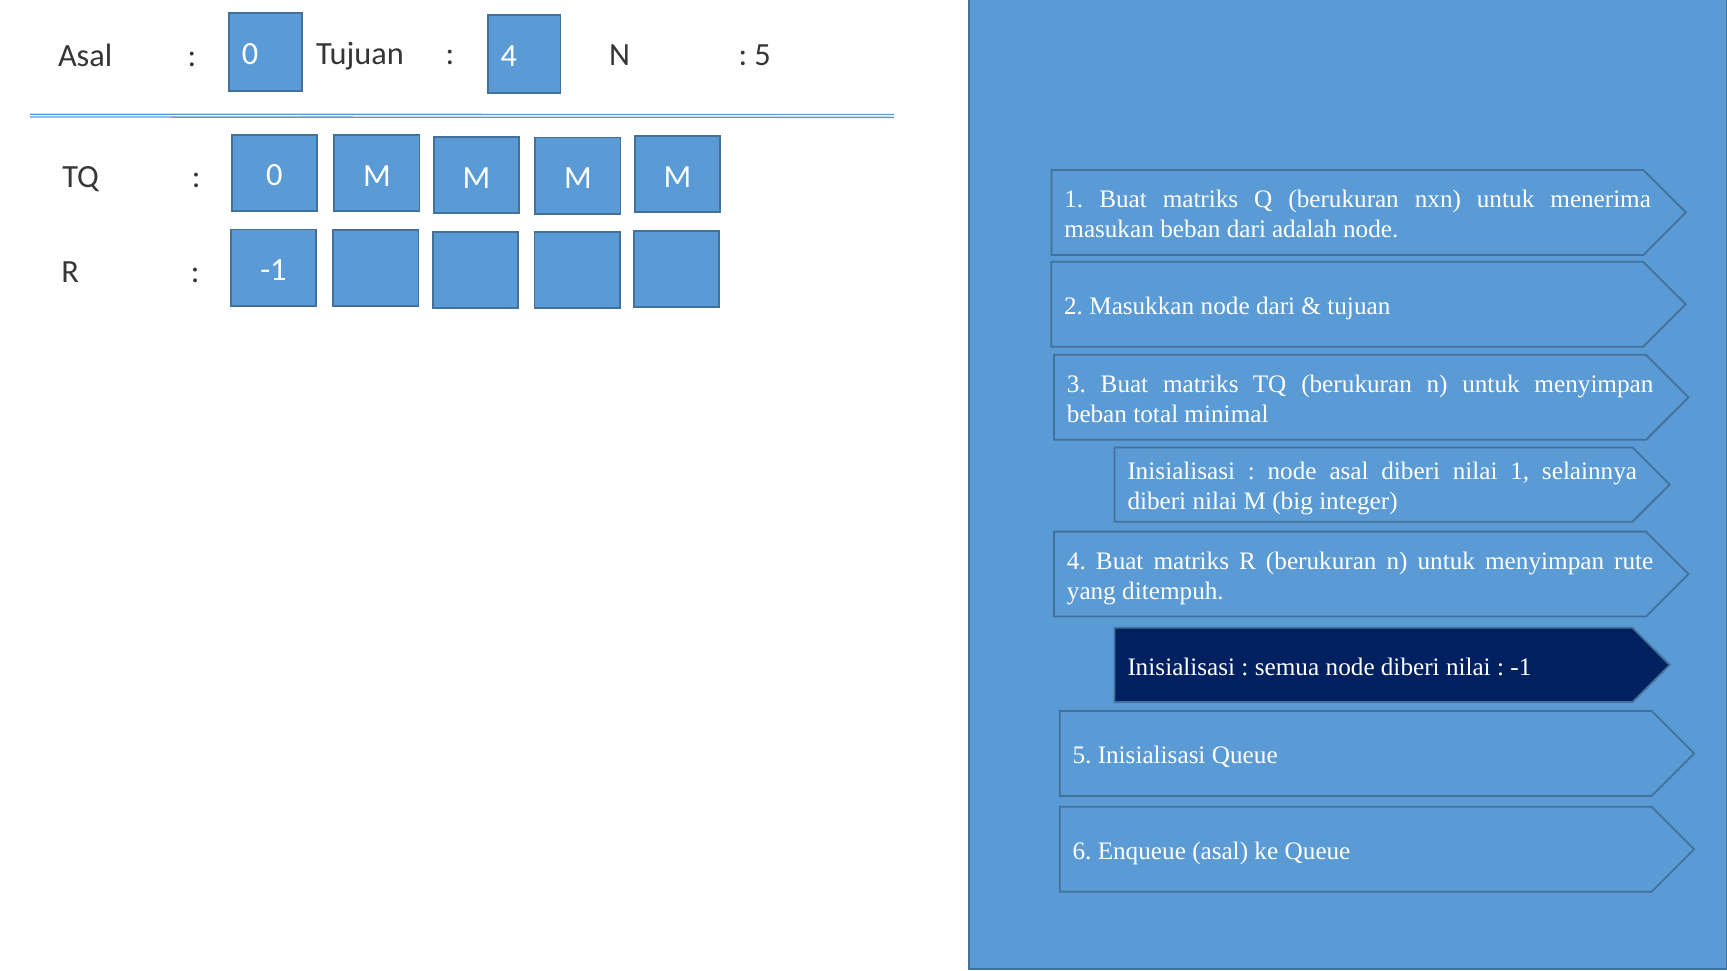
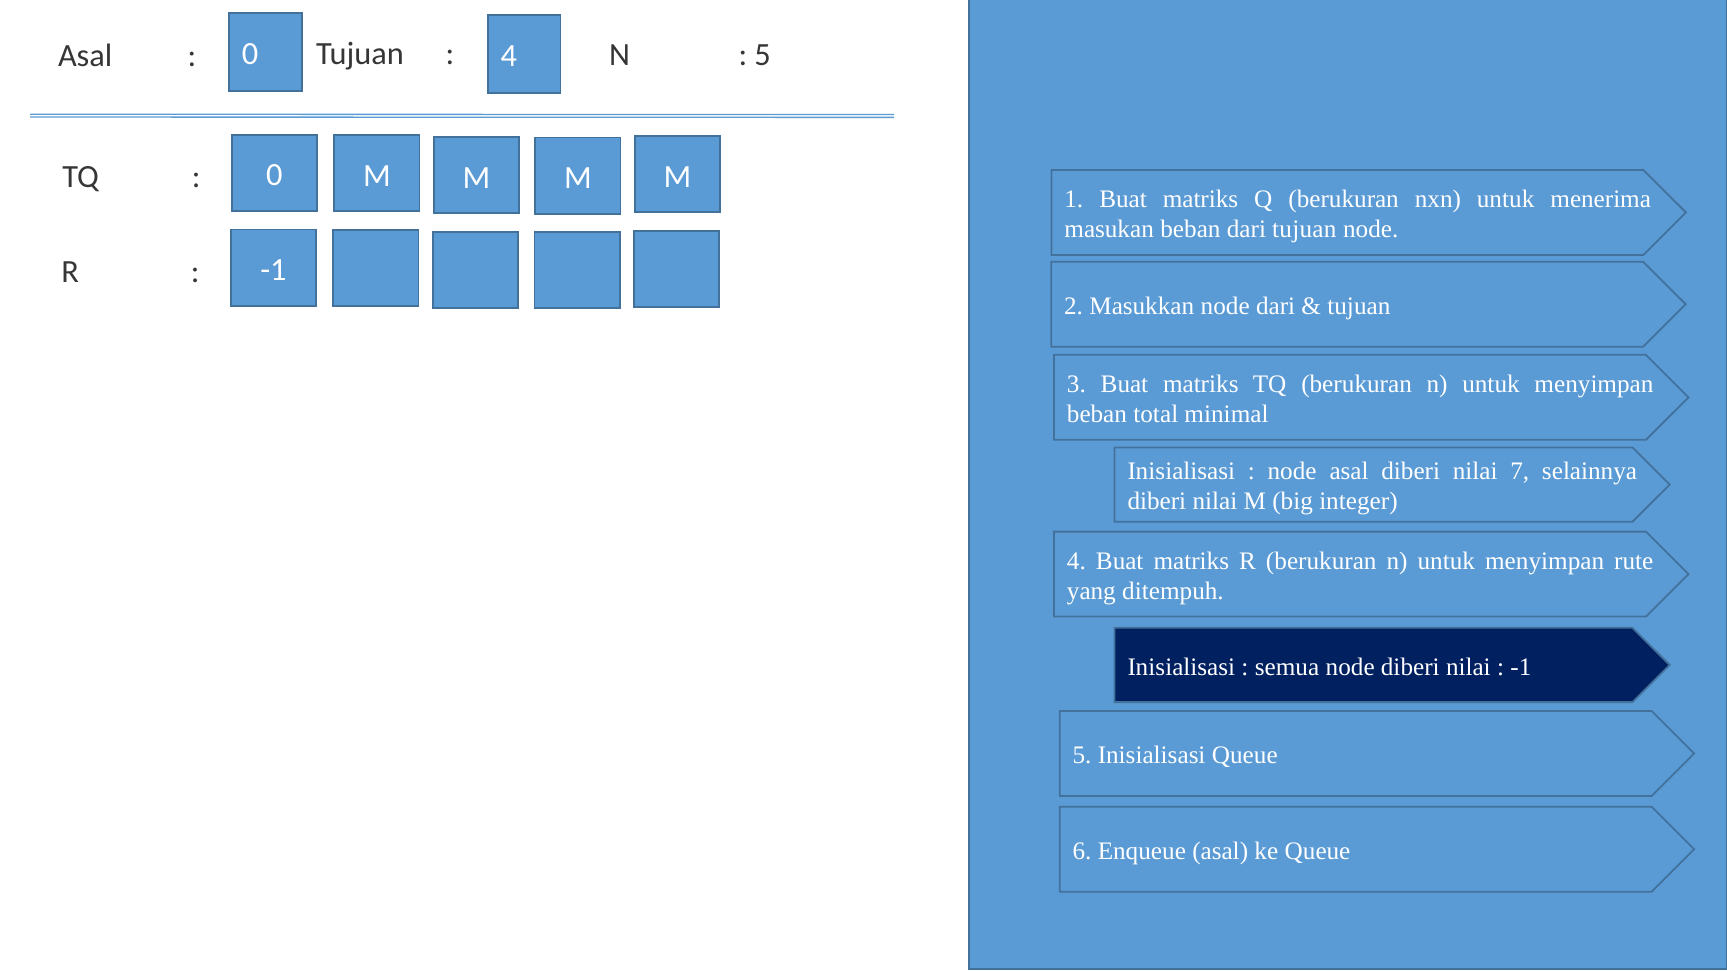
dari adalah: adalah -> tujuan
nilai 1: 1 -> 7
